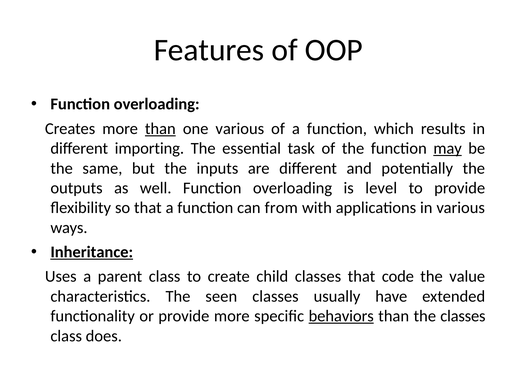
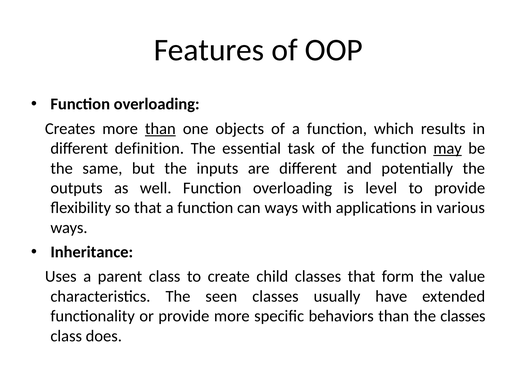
one various: various -> objects
importing: importing -> definition
can from: from -> ways
Inheritance underline: present -> none
code: code -> form
behaviors underline: present -> none
